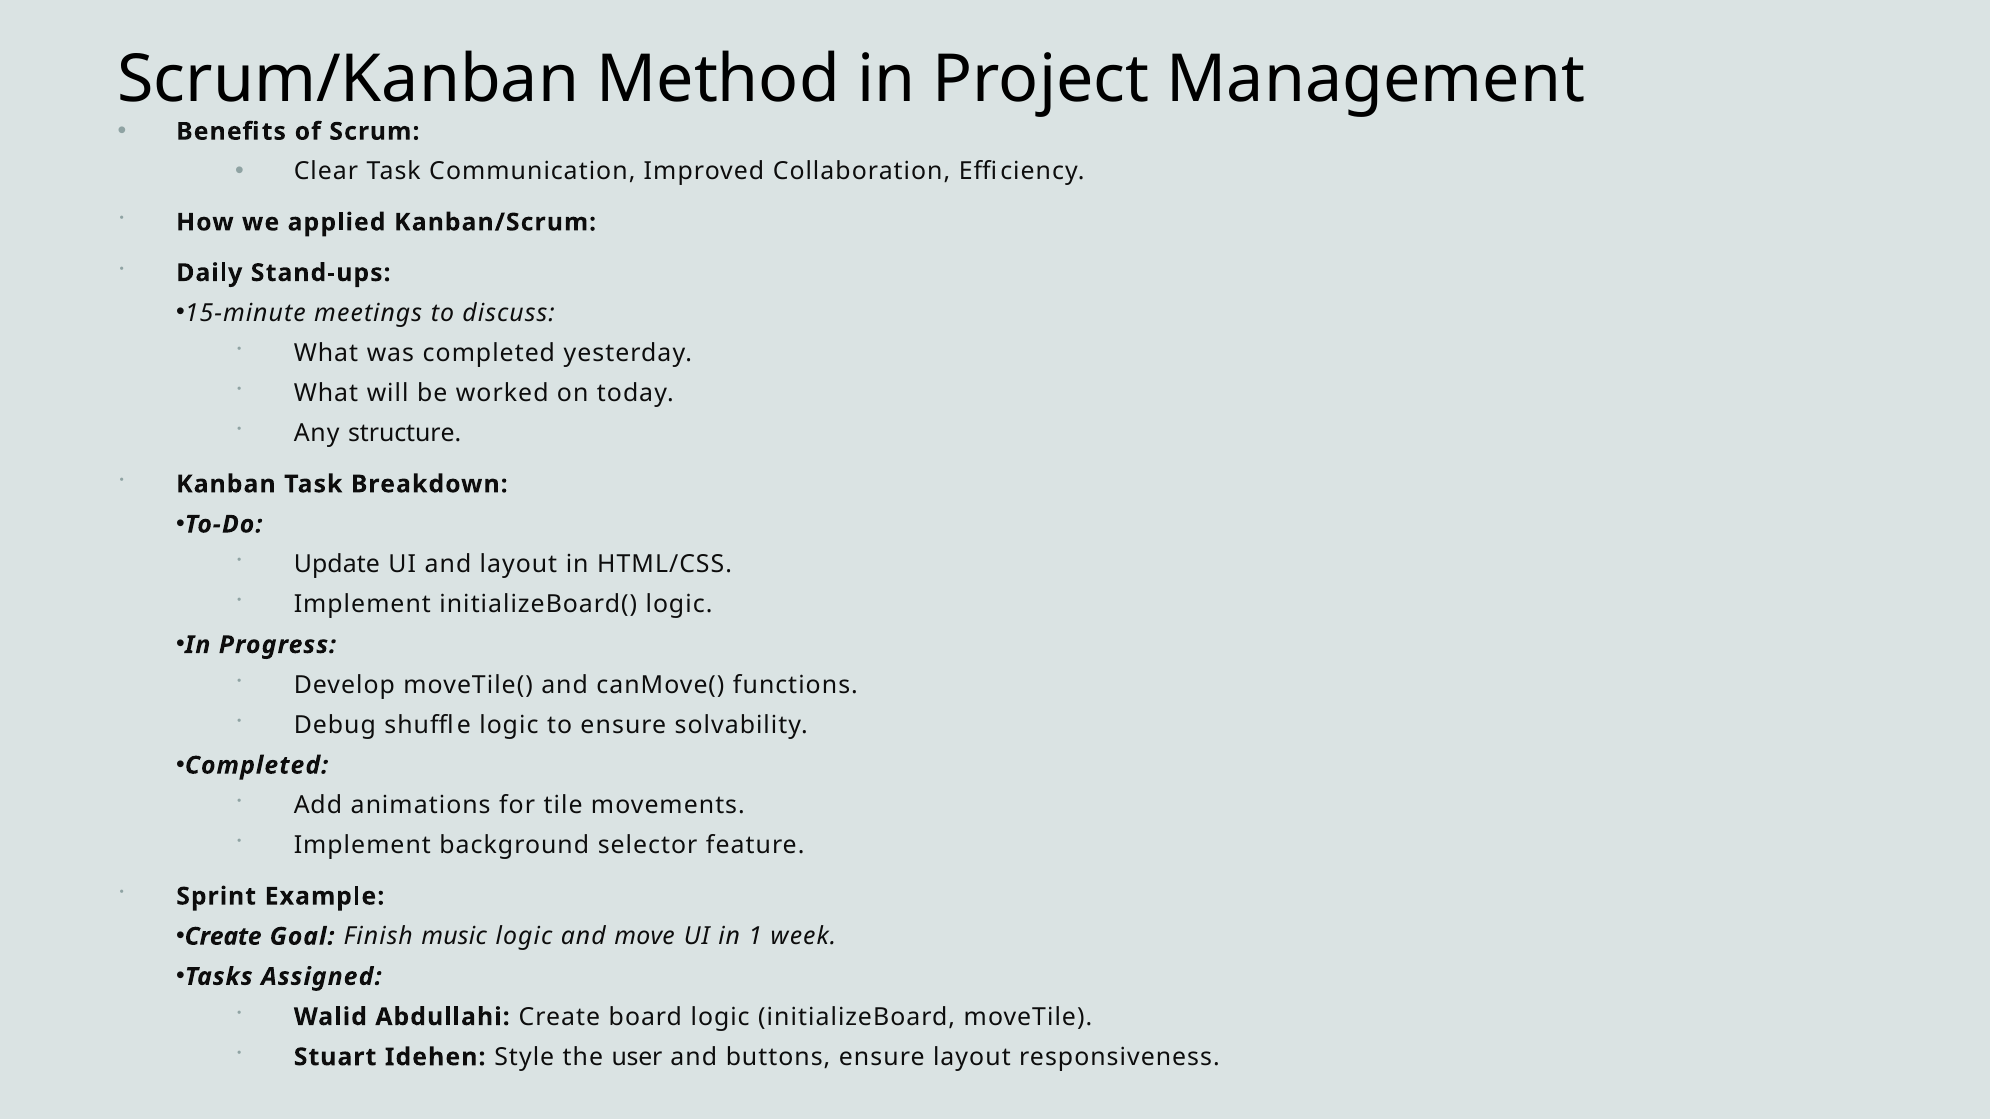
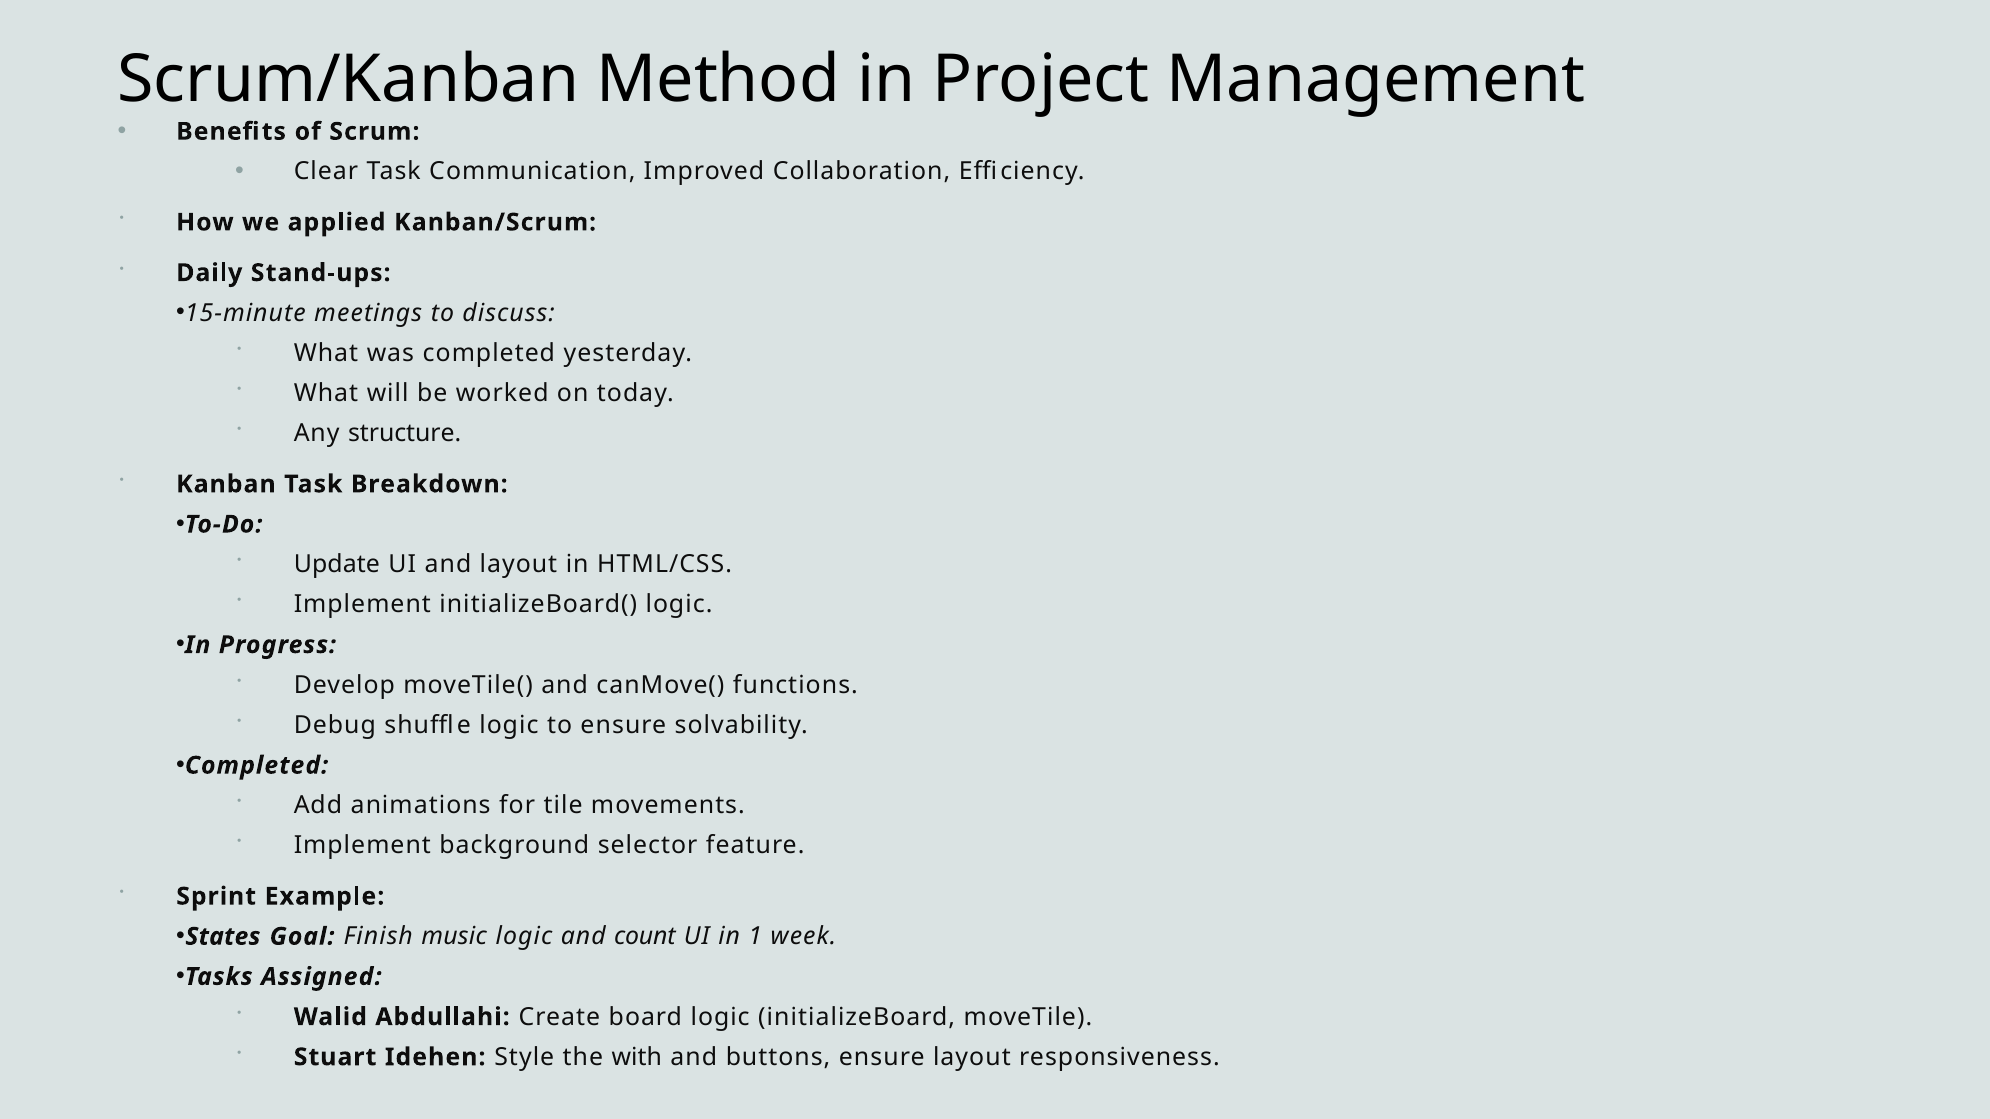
Create at (223, 937): Create -> States
move: move -> count
user: user -> with
